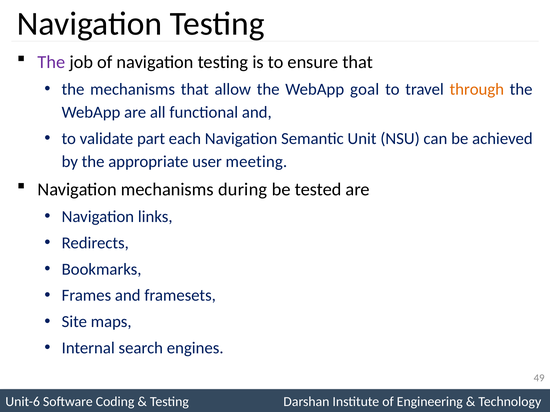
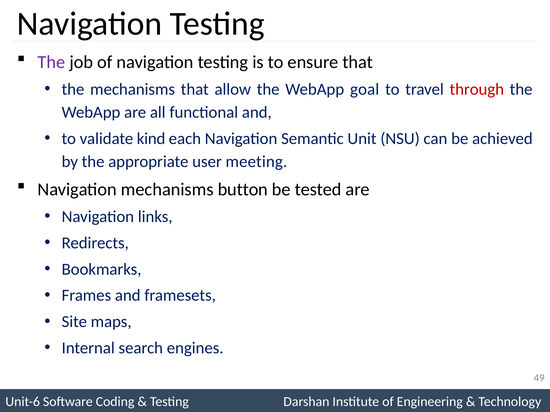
through colour: orange -> red
part: part -> kind
during: during -> button
